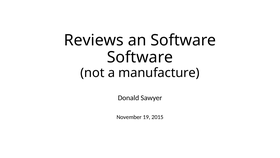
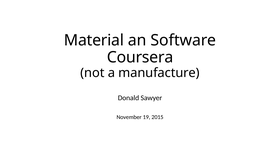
Reviews: Reviews -> Material
Software at (140, 57): Software -> Coursera
